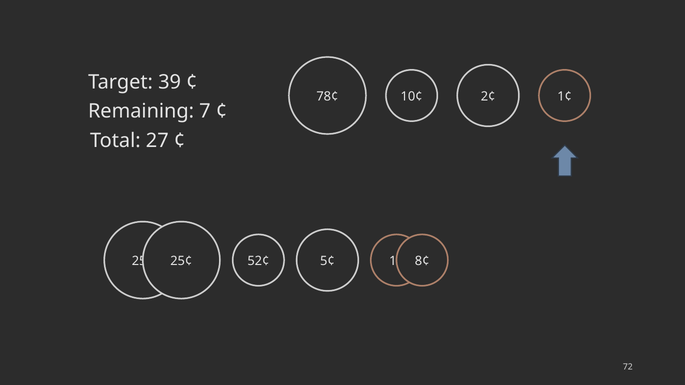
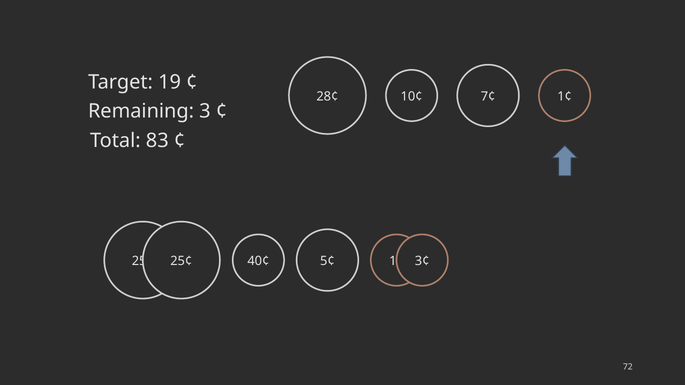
39: 39 -> 19
78¢: 78¢ -> 28¢
2¢: 2¢ -> 7¢
7: 7 -> 3
27: 27 -> 83
52¢: 52¢ -> 40¢
8¢: 8¢ -> 3¢
